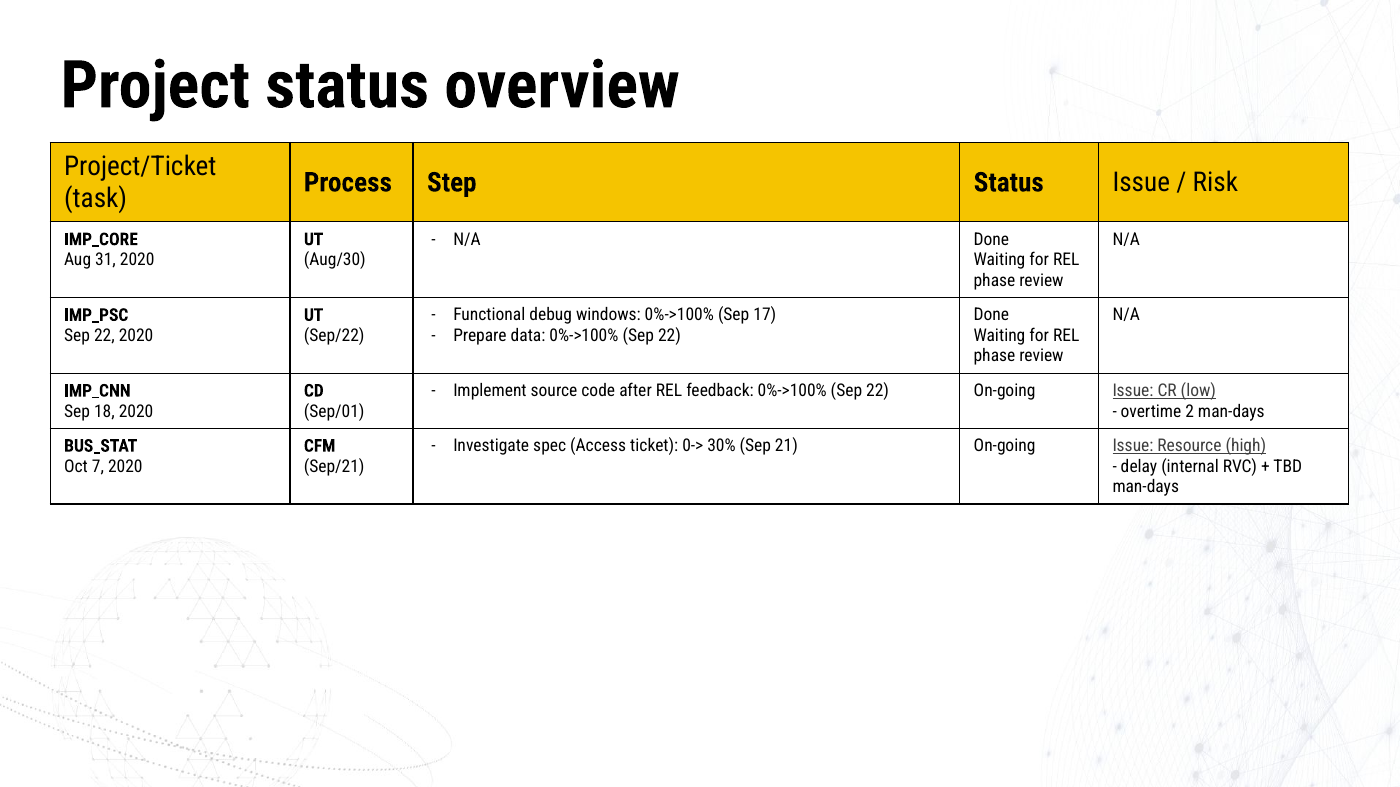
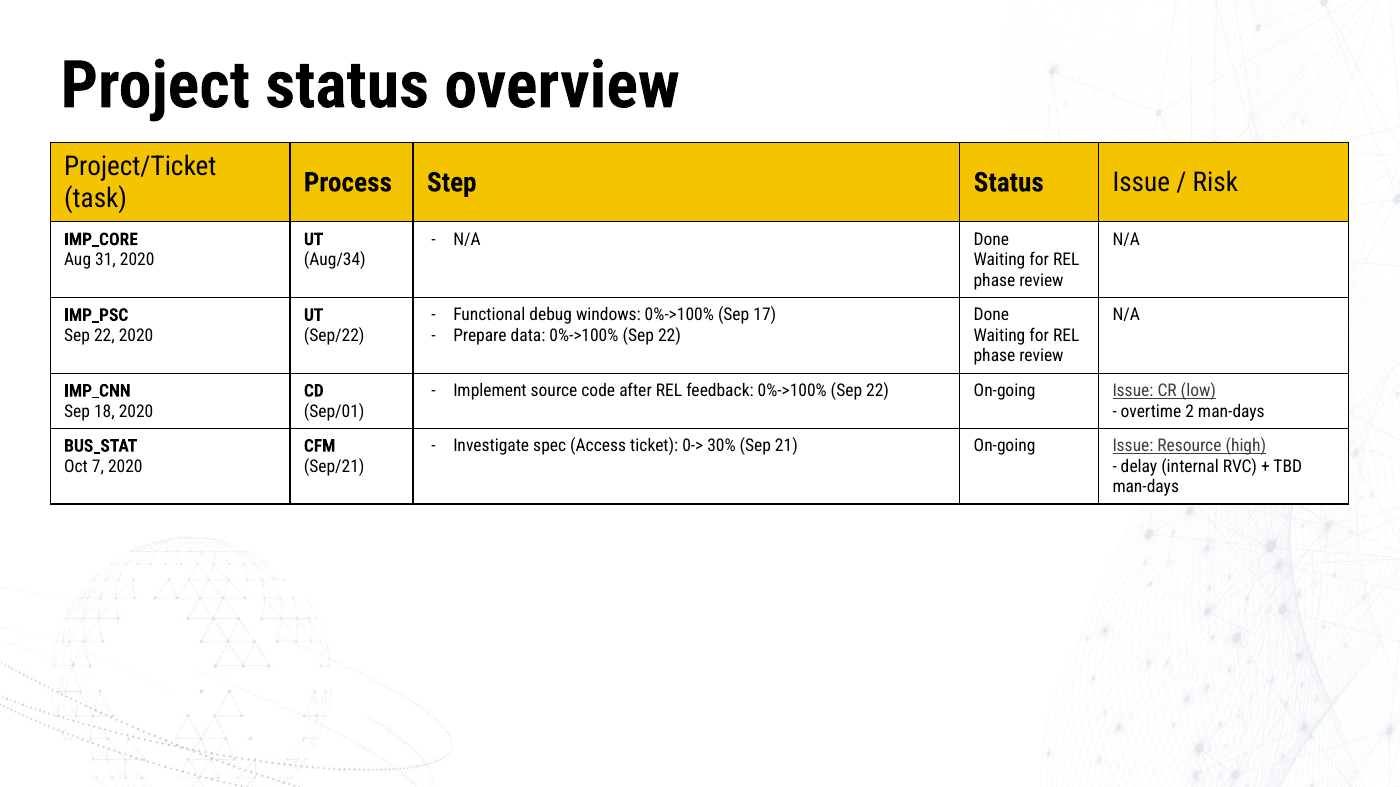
Aug/30: Aug/30 -> Aug/34
